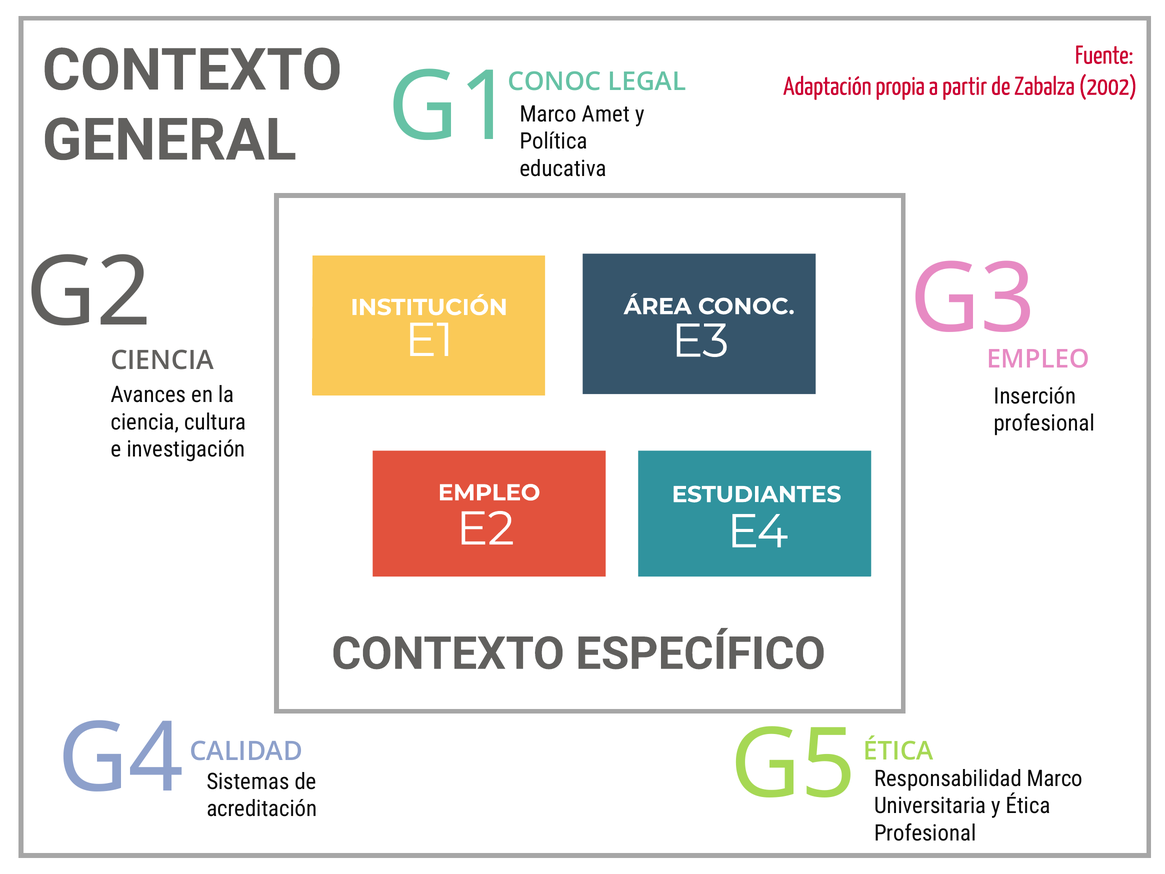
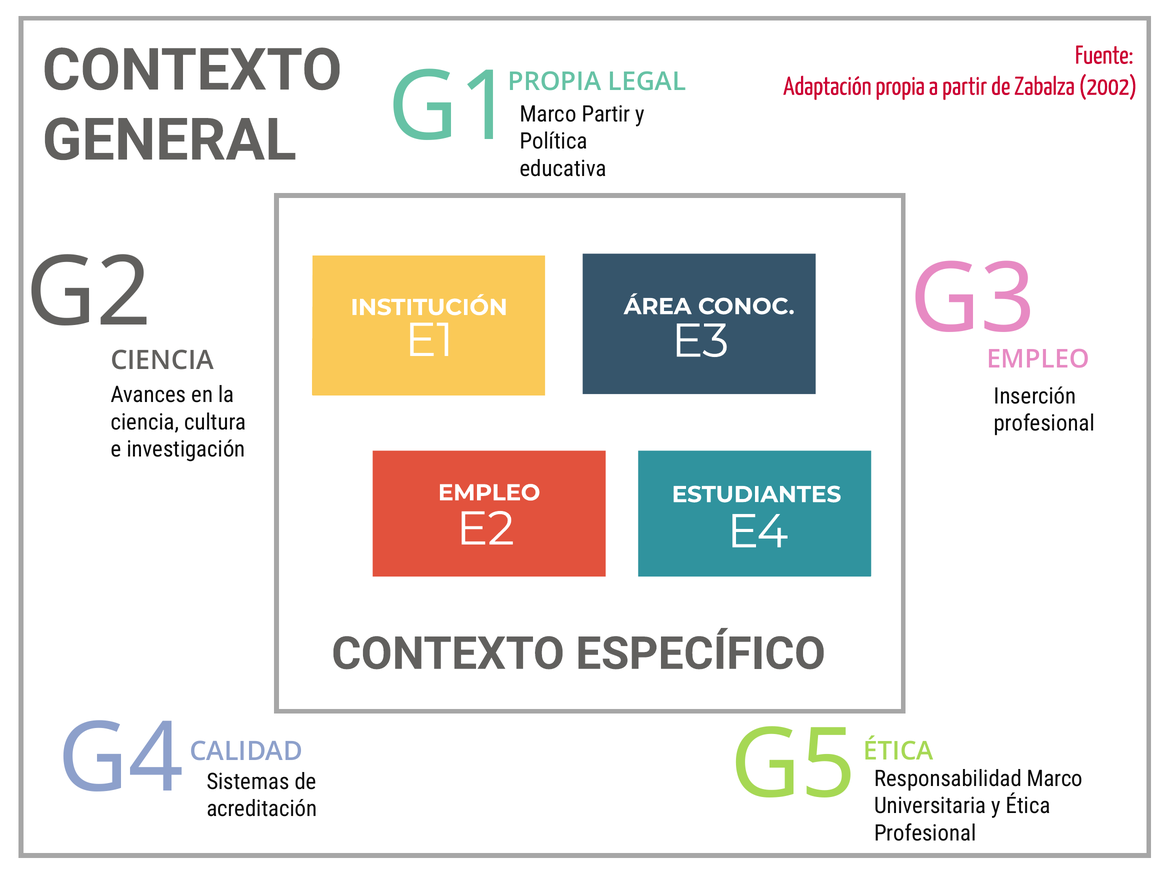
CONOC at (554, 81): CONOC -> PROPIA
Marco Amet: Amet -> Partir
